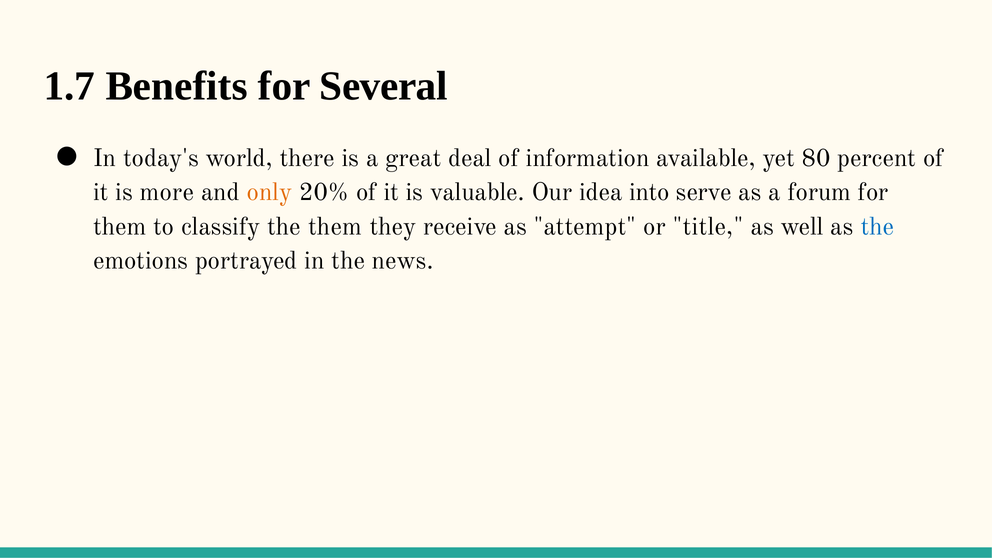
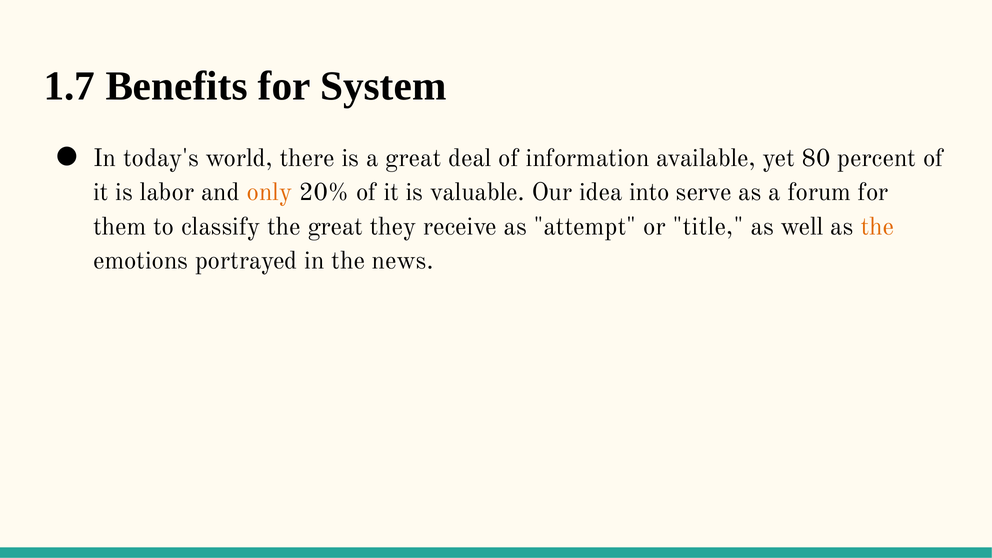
Several: Several -> System
more: more -> labor
the them: them -> great
the at (877, 226) colour: blue -> orange
